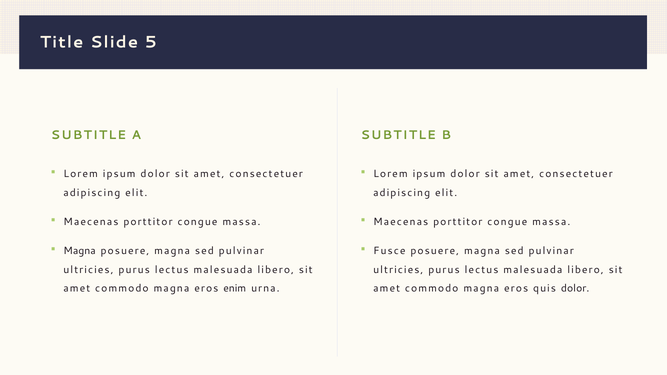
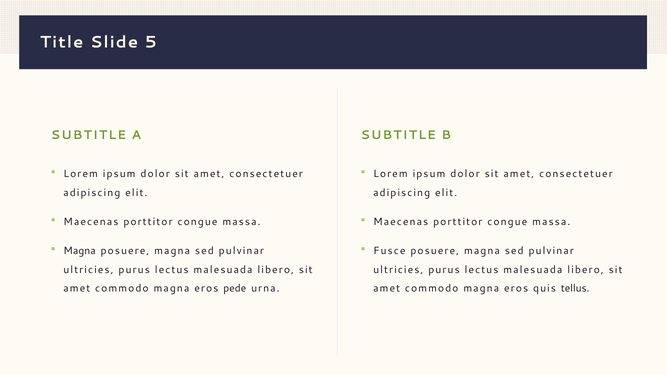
enim: enim -> pede
quis dolor: dolor -> tellus
